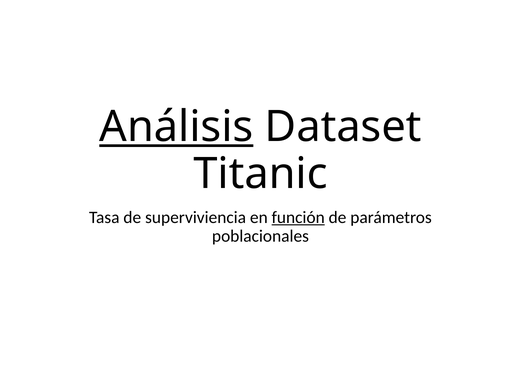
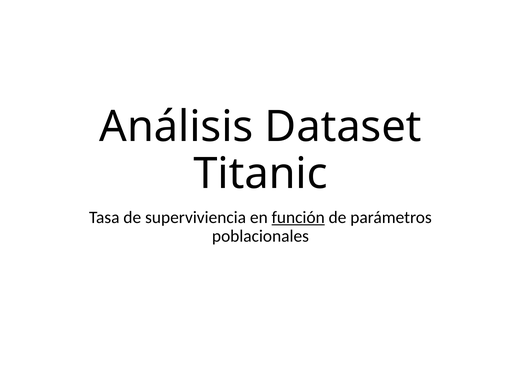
Análisis underline: present -> none
